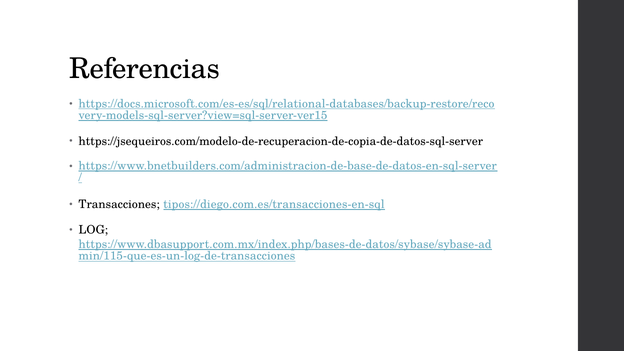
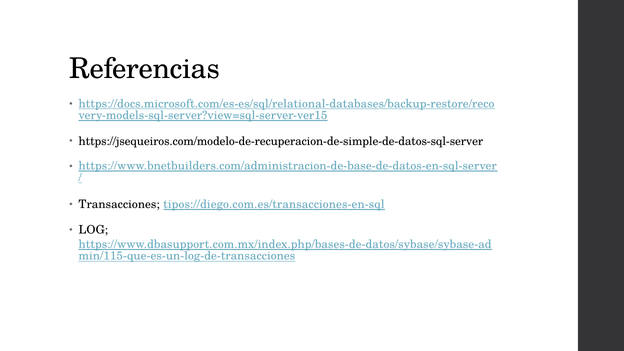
https://jsequeiros.com/modelo-de-recuperacion-de-copia-de-datos-sql-server: https://jsequeiros.com/modelo-de-recuperacion-de-copia-de-datos-sql-server -> https://jsequeiros.com/modelo-de-recuperacion-de-simple-de-datos-sql-server
